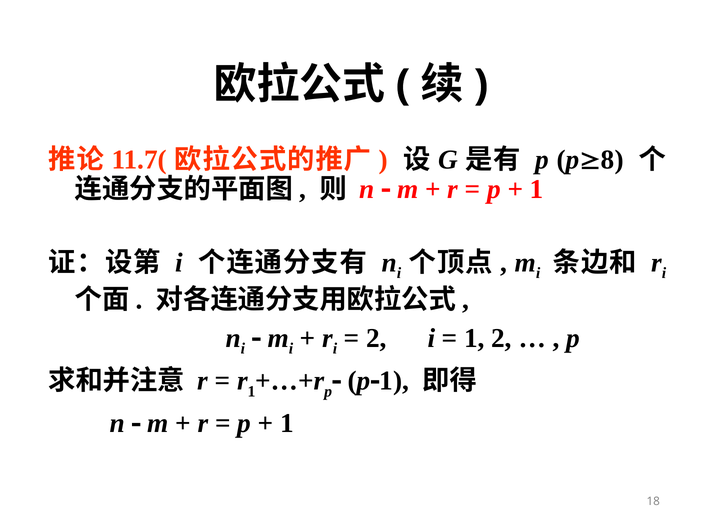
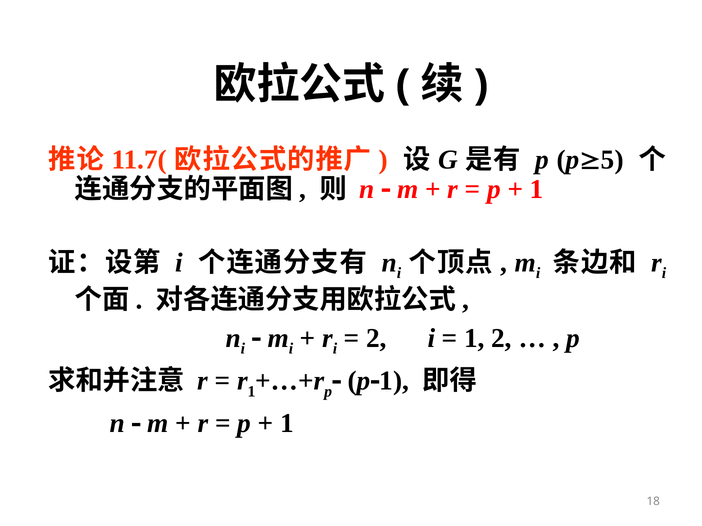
8: 8 -> 5
